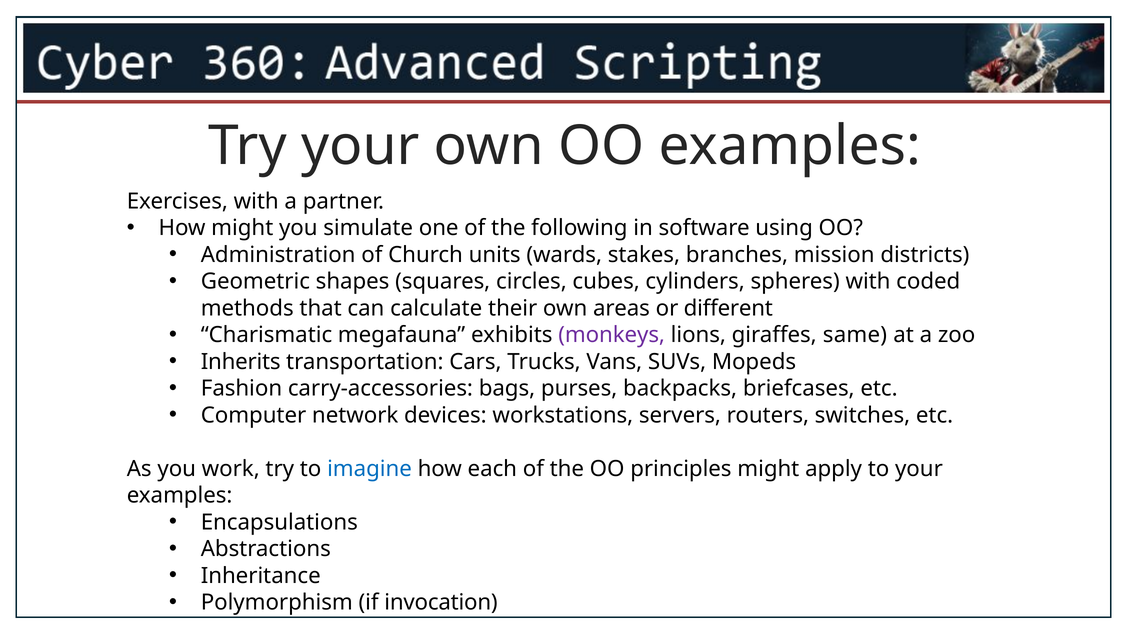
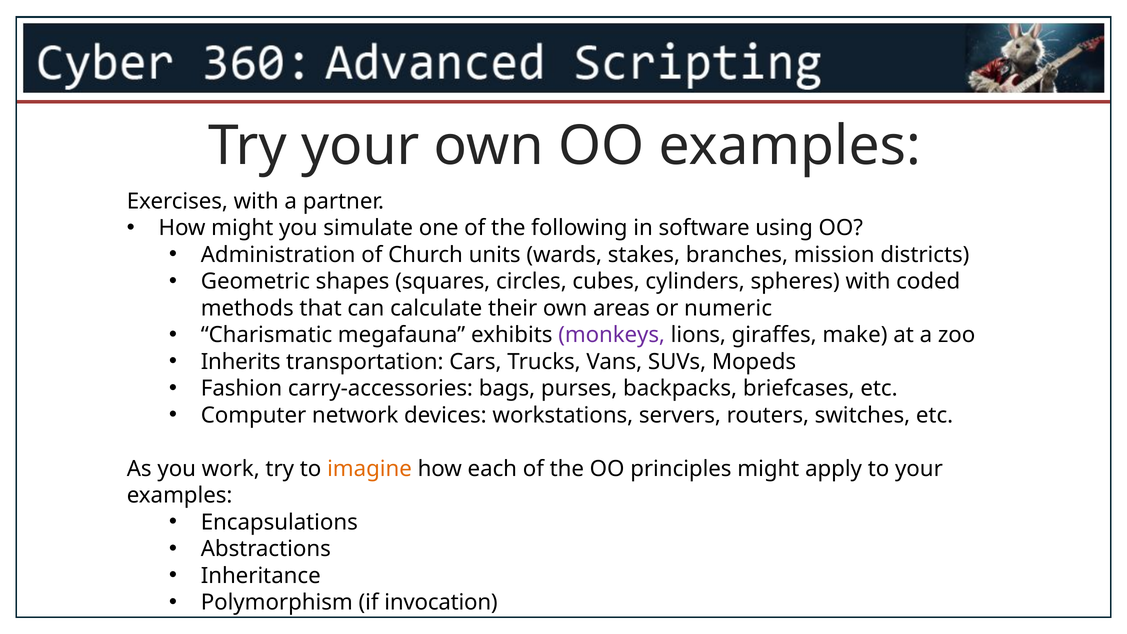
different: different -> numeric
same: same -> make
imagine colour: blue -> orange
